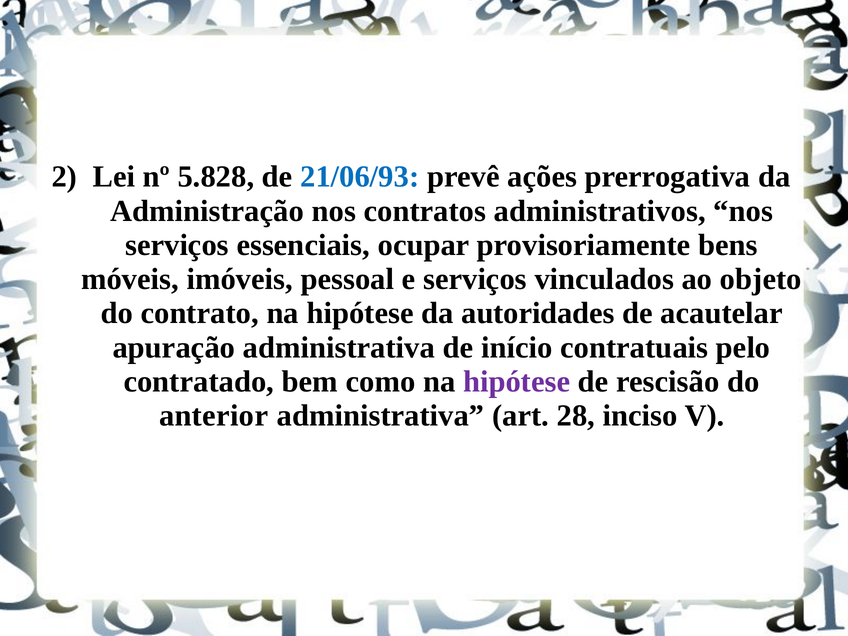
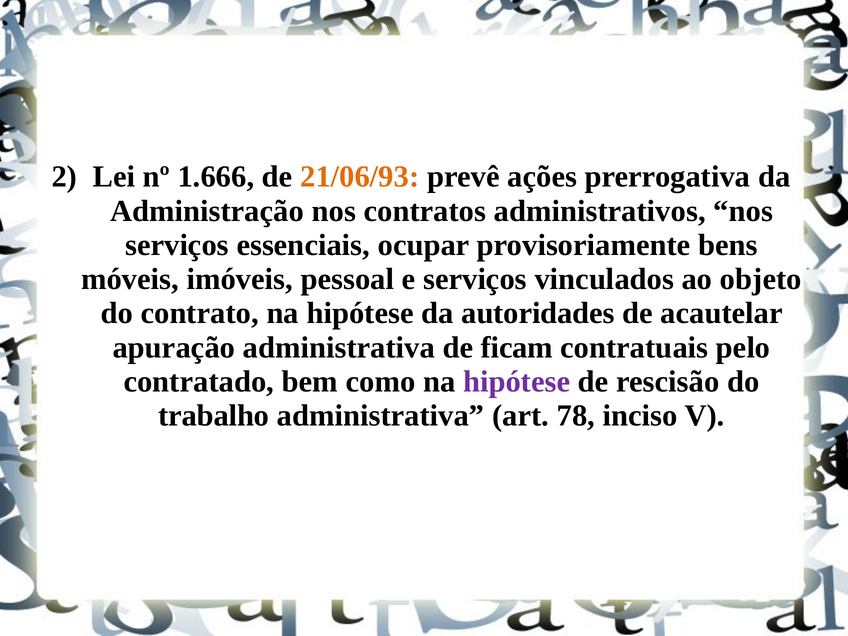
5.828: 5.828 -> 1.666
21/06/93 colour: blue -> orange
início: início -> ficam
anterior: anterior -> trabalho
28: 28 -> 78
